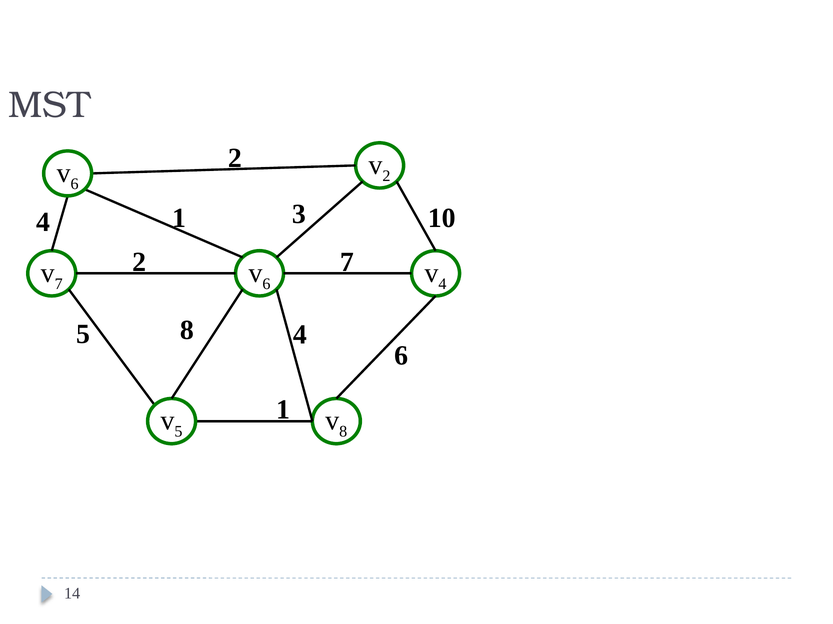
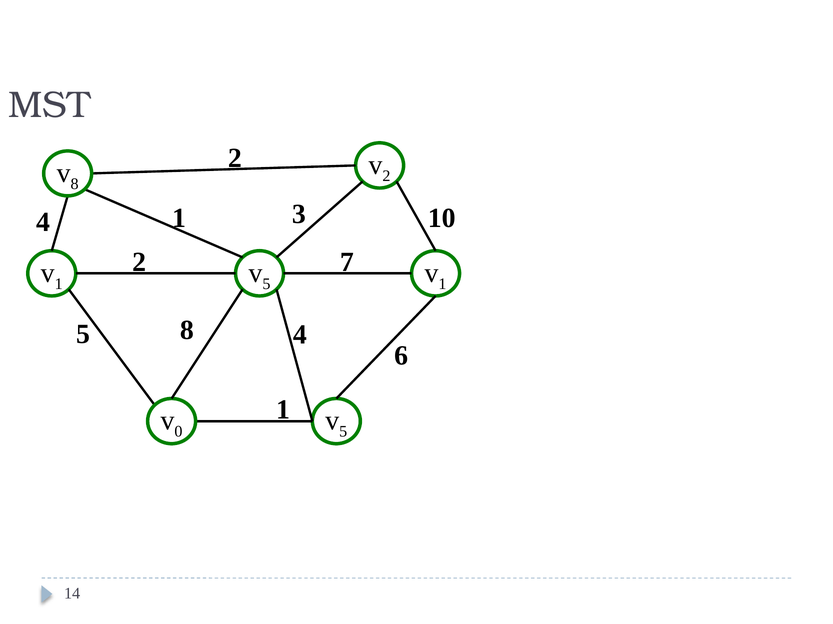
6 at (75, 184): 6 -> 8
7 at (59, 284): 7 -> 1
6 at (266, 284): 6 -> 5
4 at (442, 284): 4 -> 1
5 at (179, 432): 5 -> 0
8 at (343, 432): 8 -> 5
